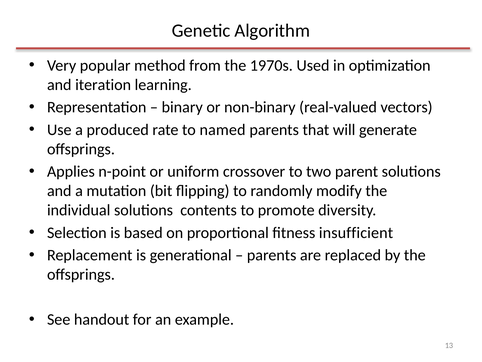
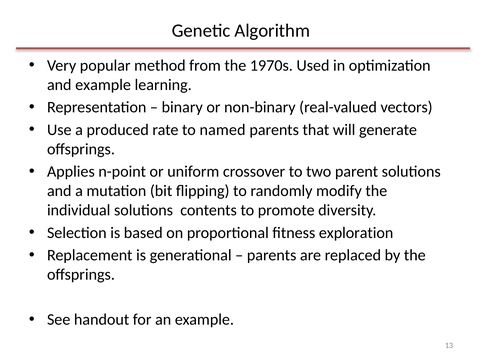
and iteration: iteration -> example
insufficient: insufficient -> exploration
